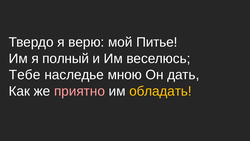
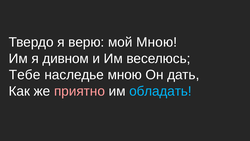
мой Питье: Питье -> Мною
полный: полный -> дивном
обладать colour: yellow -> light blue
